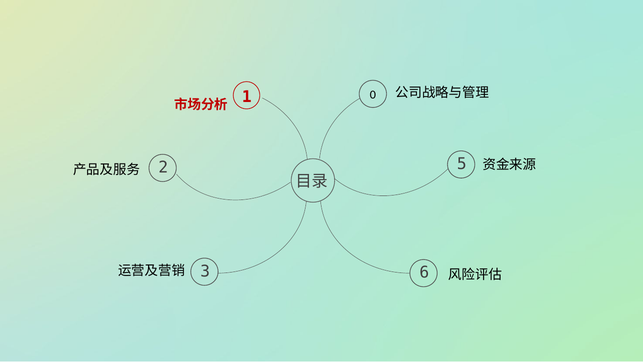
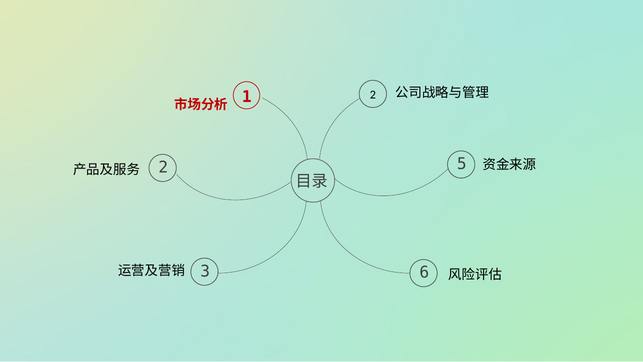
1 0: 0 -> 2
